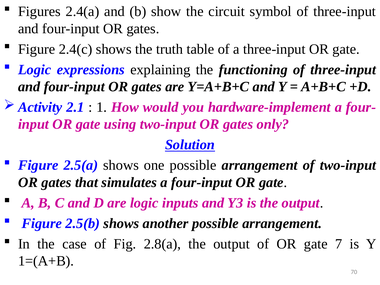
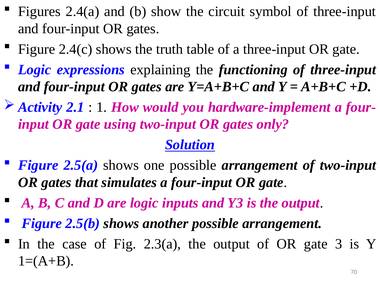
2.8(a: 2.8(a -> 2.3(a
7: 7 -> 3
